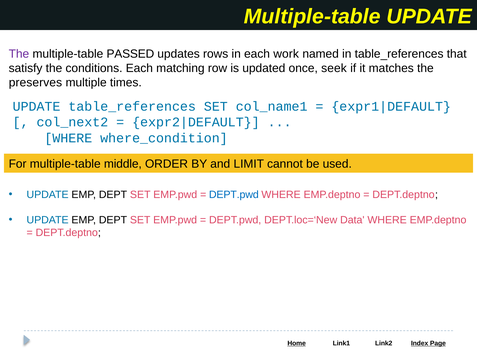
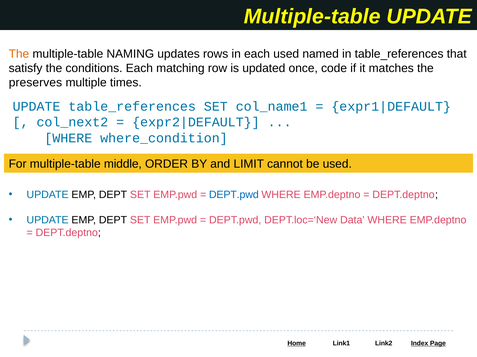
The at (19, 54) colour: purple -> orange
PASSED: PASSED -> NAMING
each work: work -> used
seek: seek -> code
